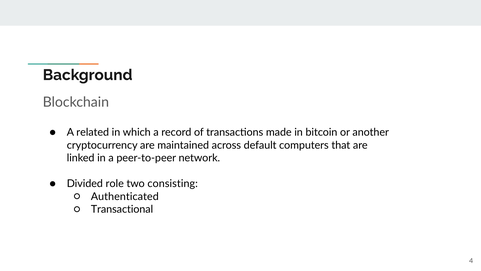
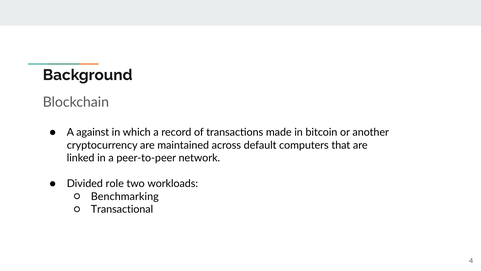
related: related -> against
consisting: consisting -> workloads
Authenticated: Authenticated -> Benchmarking
